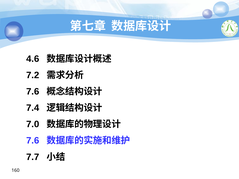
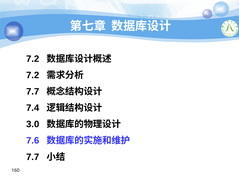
4.6 at (33, 59): 4.6 -> 7.2
7.6 at (33, 92): 7.6 -> 7.7
7.0: 7.0 -> 3.0
